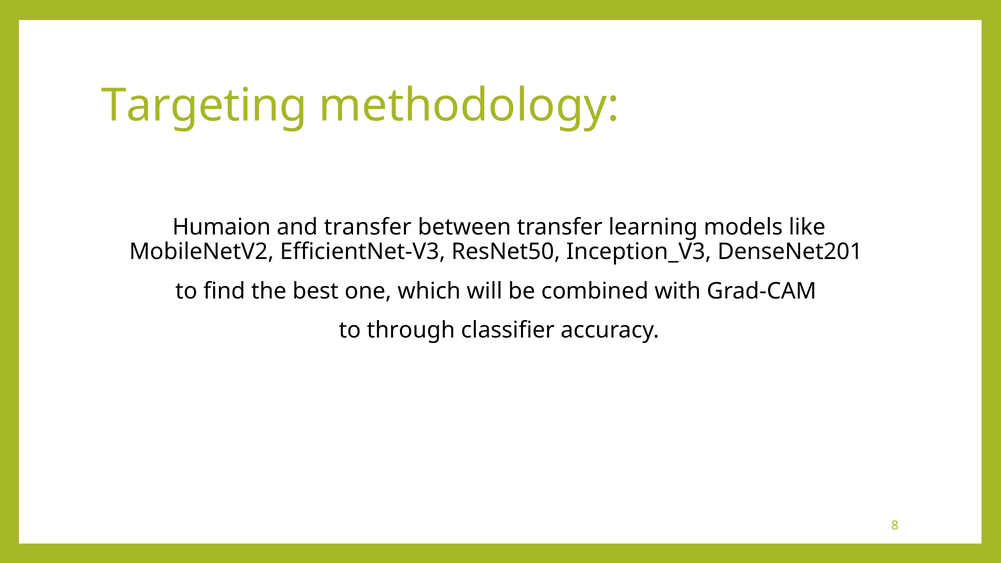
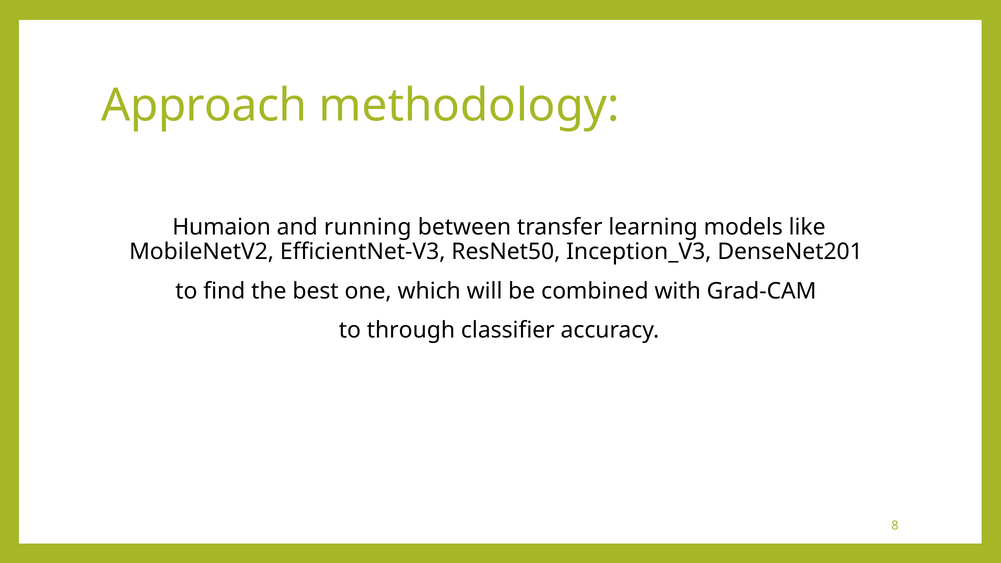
Targeting: Targeting -> Approach
and transfer: transfer -> running
